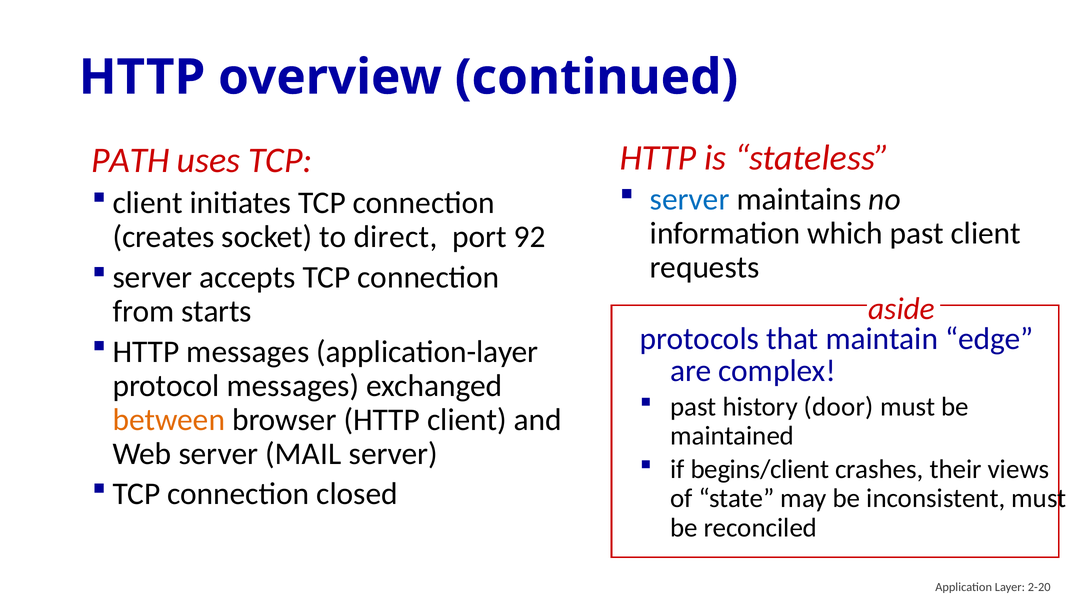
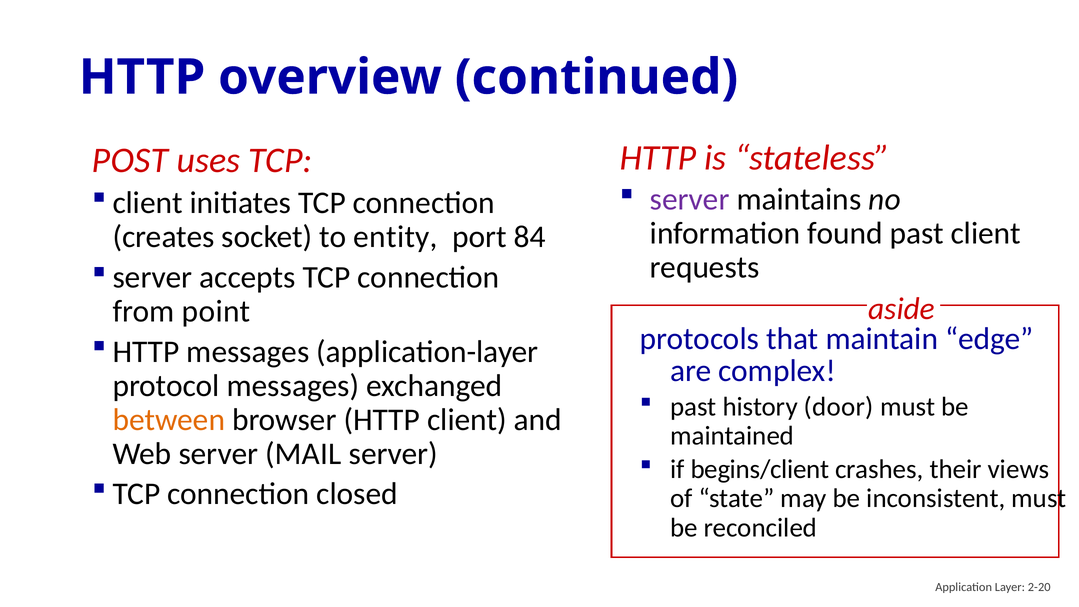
PATH: PATH -> POST
server at (690, 200) colour: blue -> purple
which: which -> found
direct: direct -> entity
92: 92 -> 84
starts: starts -> point
